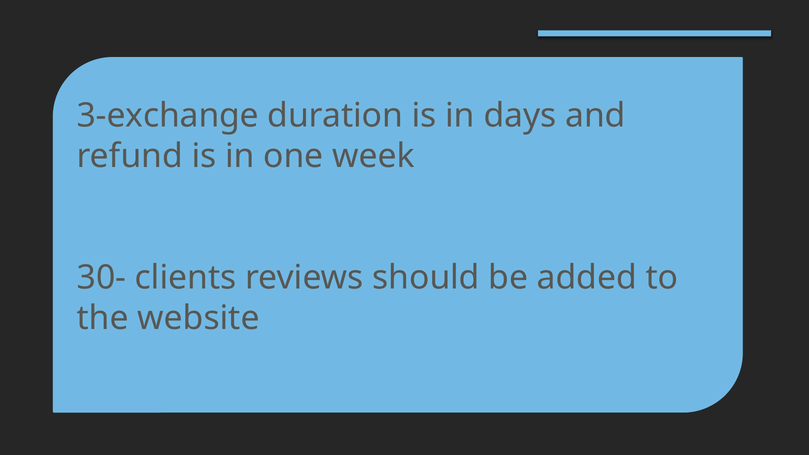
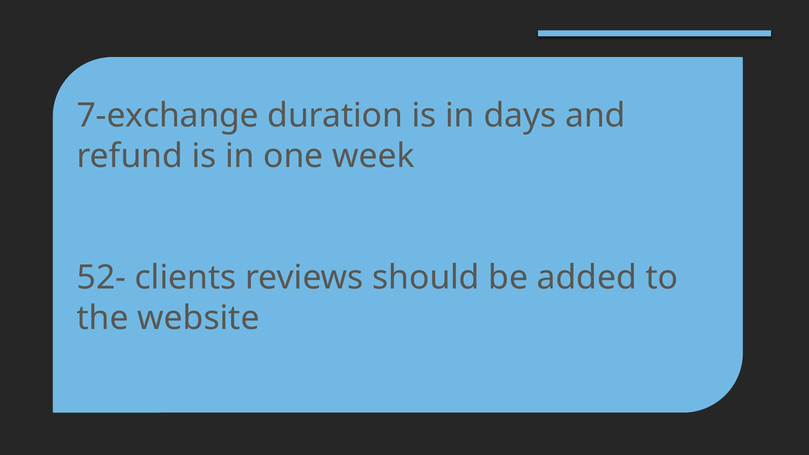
3-exchange: 3-exchange -> 7-exchange
30-: 30- -> 52-
